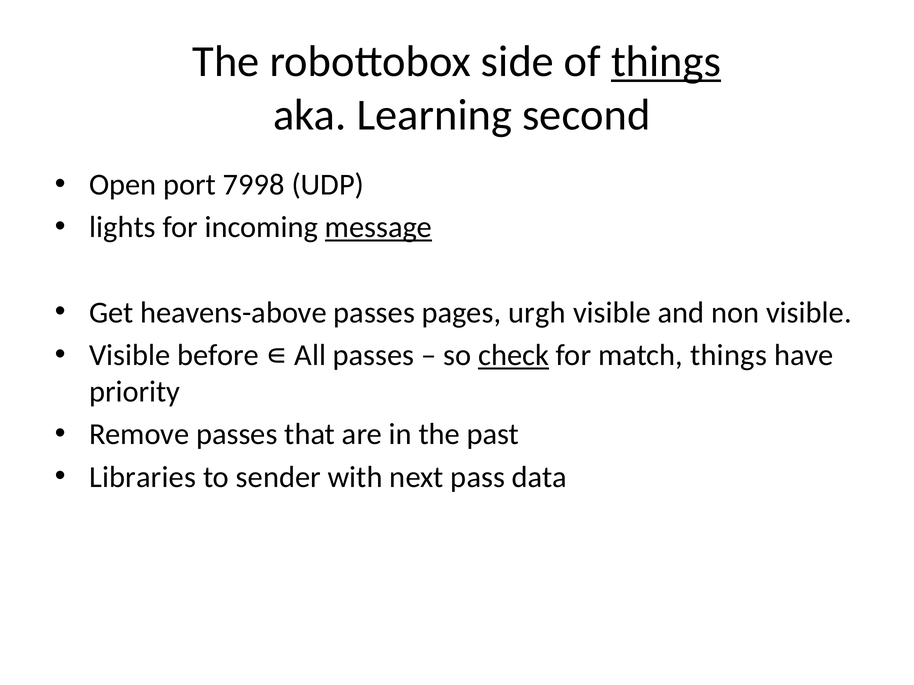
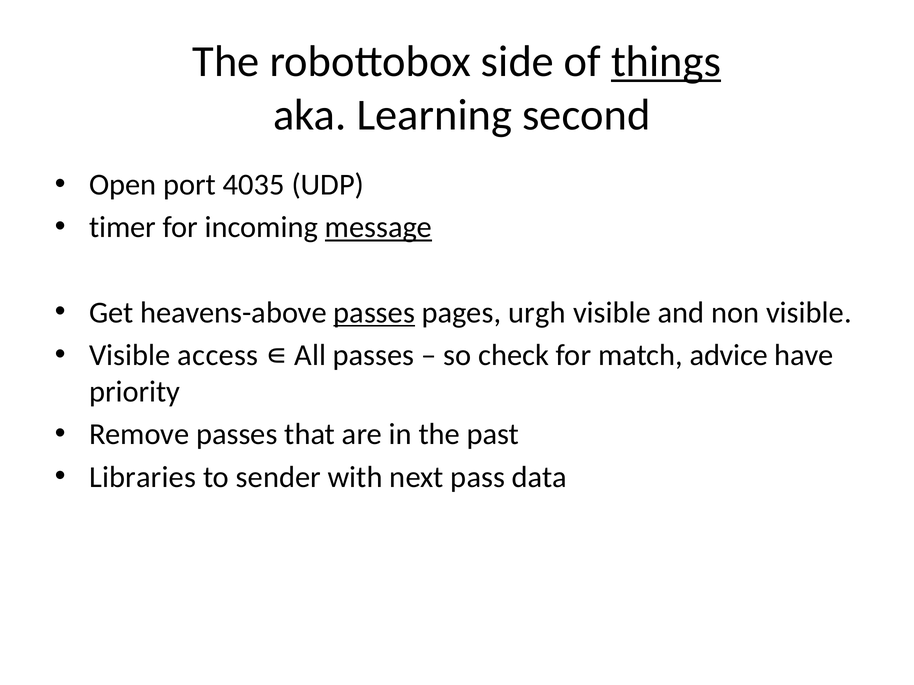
7998: 7998 -> 4035
lights: lights -> timer
passes at (374, 313) underline: none -> present
before: before -> access
check underline: present -> none
match things: things -> advice
